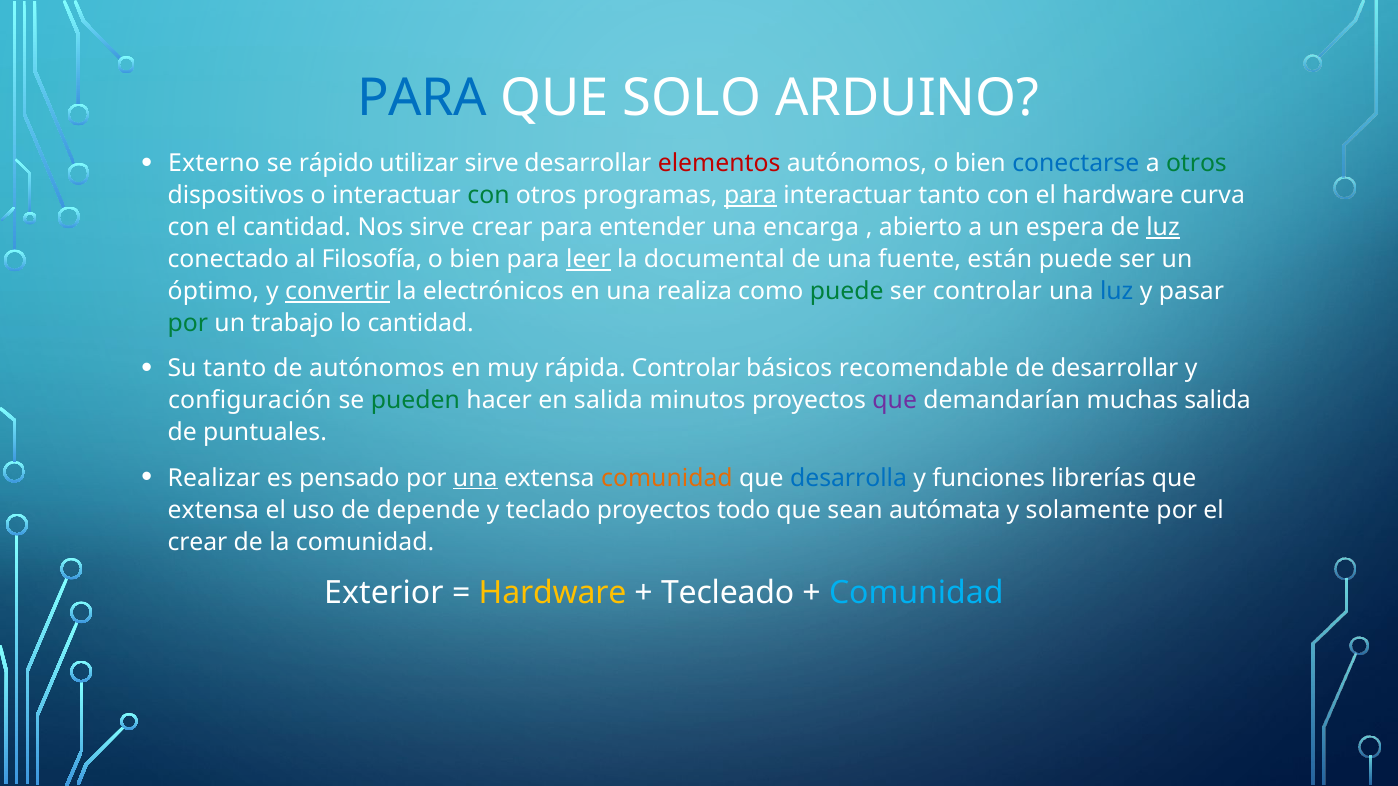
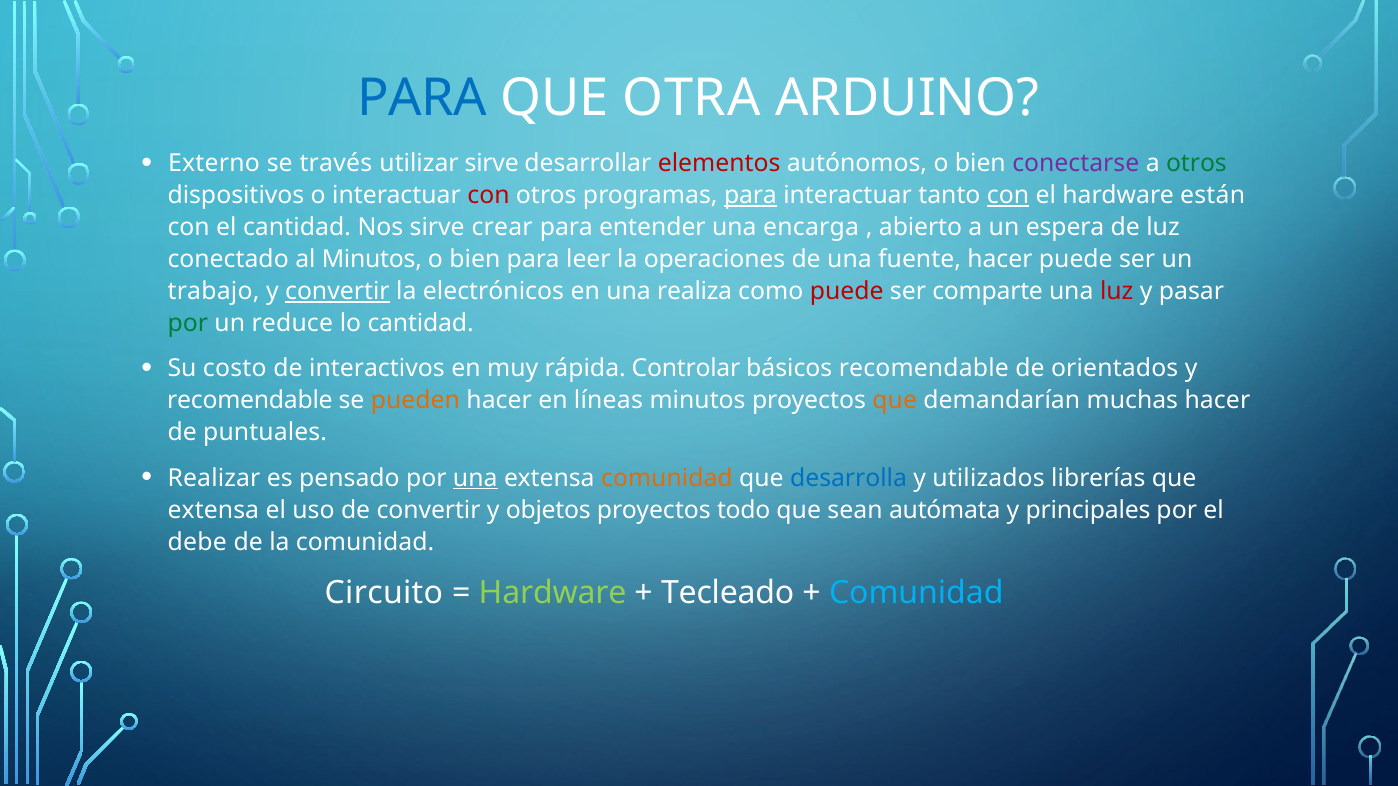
SOLO: SOLO -> OTRA
rápido: rápido -> través
conectarse colour: blue -> purple
con at (488, 195) colour: green -> red
con at (1008, 195) underline: none -> present
curva: curva -> están
luz at (1163, 227) underline: present -> none
al Filosofía: Filosofía -> Minutos
leer underline: present -> none
documental: documental -> operaciones
fuente están: están -> hacer
óptimo: óptimo -> trabajo
puede at (847, 292) colour: green -> red
ser controlar: controlar -> comparte
luz at (1117, 292) colour: blue -> red
trabajo: trabajo -> reduce
Su tanto: tanto -> costo
de autónomos: autónomos -> interactivos
de desarrollar: desarrollar -> orientados
configuración at (250, 401): configuración -> recomendable
pueden colour: green -> orange
en salida: salida -> líneas
que at (895, 401) colour: purple -> orange
muchas salida: salida -> hacer
funciones: funciones -> utilizados
de depende: depende -> convertir
teclado: teclado -> objetos
solamente: solamente -> principales
crear at (197, 542): crear -> debe
Exterior: Exterior -> Circuito
Hardware at (553, 593) colour: yellow -> light green
